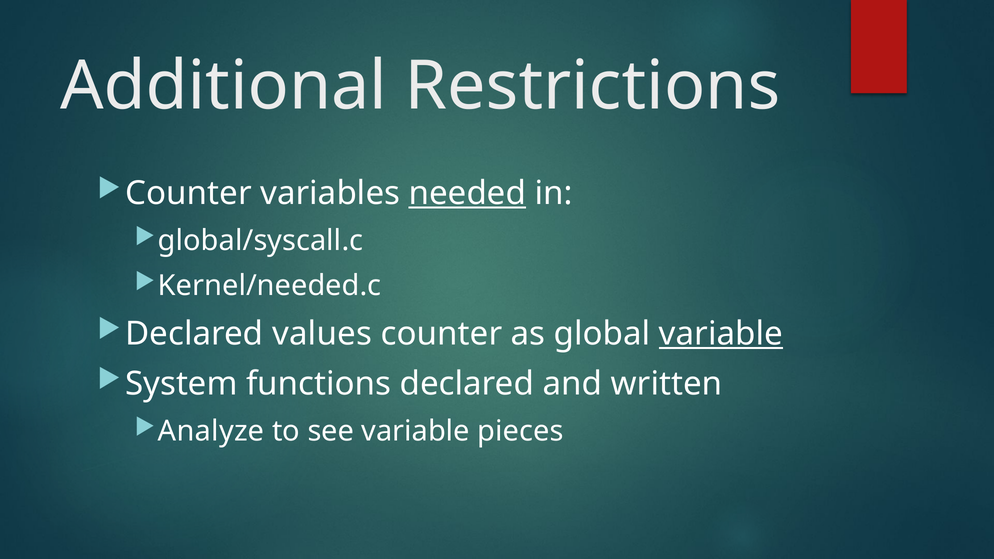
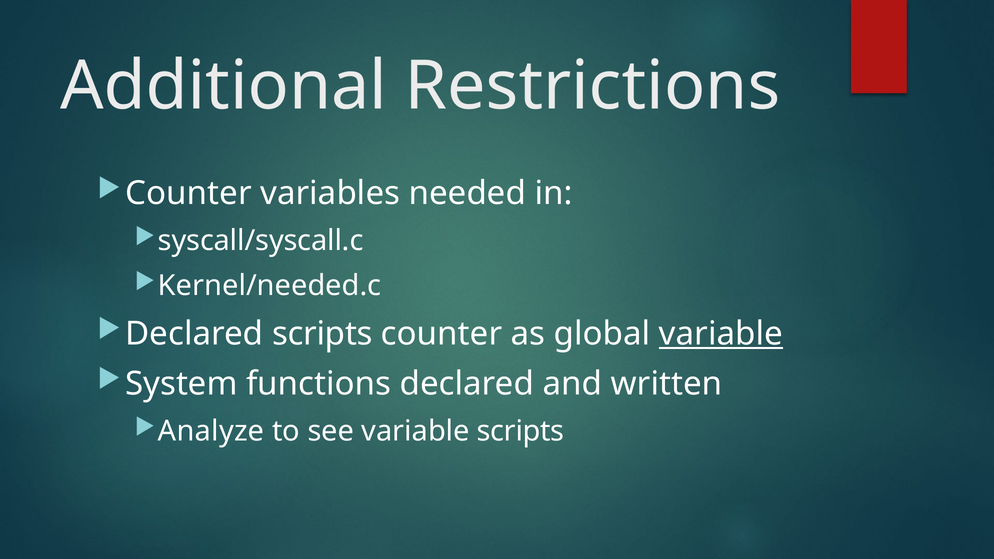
needed underline: present -> none
global/syscall.c: global/syscall.c -> syscall/syscall.c
Declared values: values -> scripts
variable pieces: pieces -> scripts
